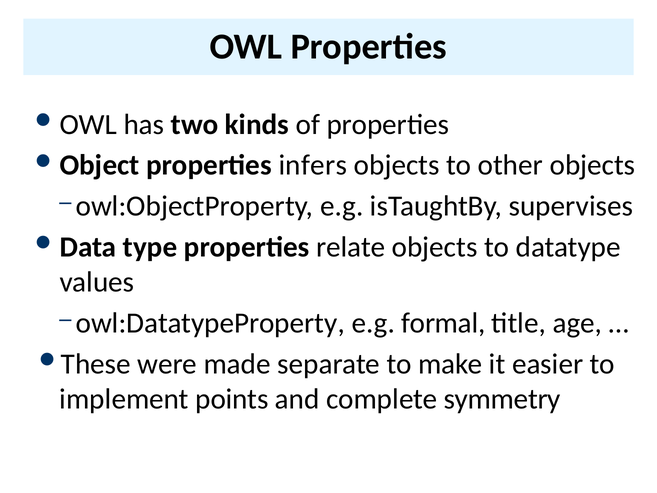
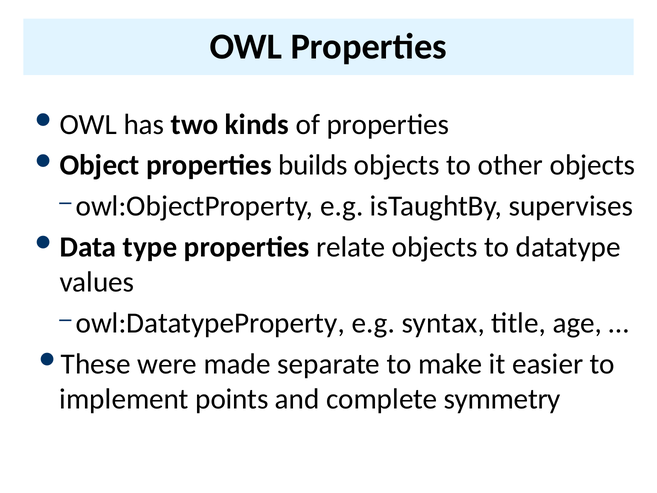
infers: infers -> builds
formal: formal -> syntax
